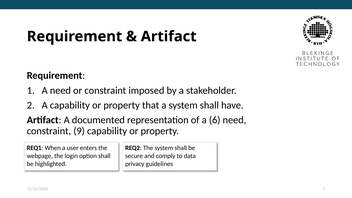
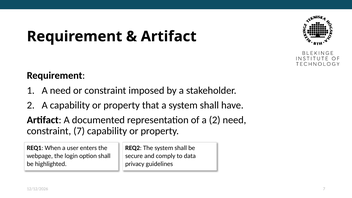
a 6: 6 -> 2
constraint 9: 9 -> 7
